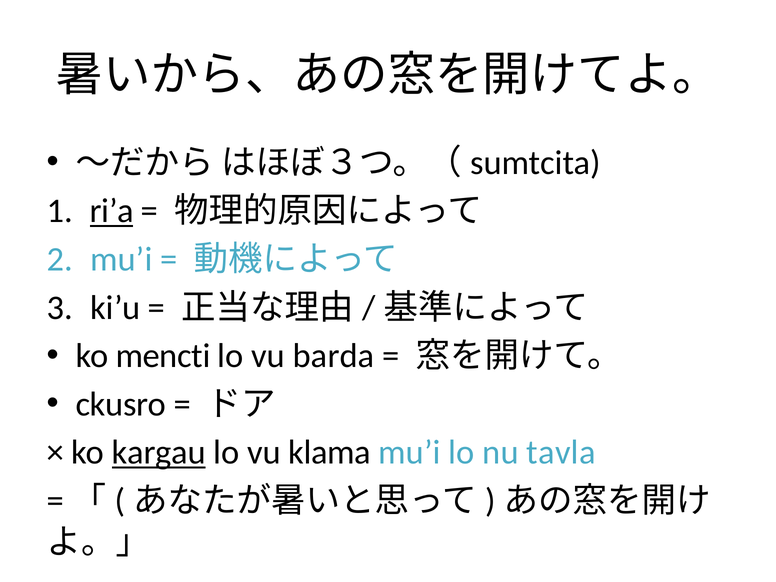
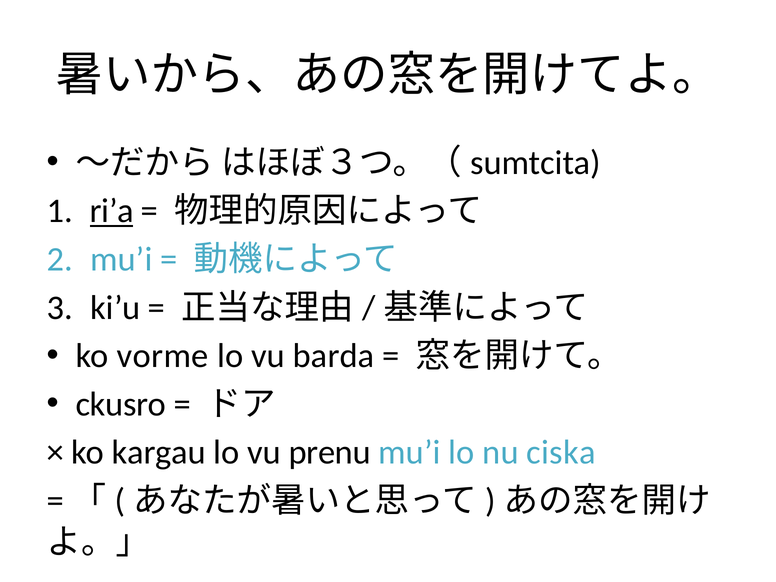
mencti: mencti -> vorme
kargau underline: present -> none
klama: klama -> prenu
tavla: tavla -> ciska
